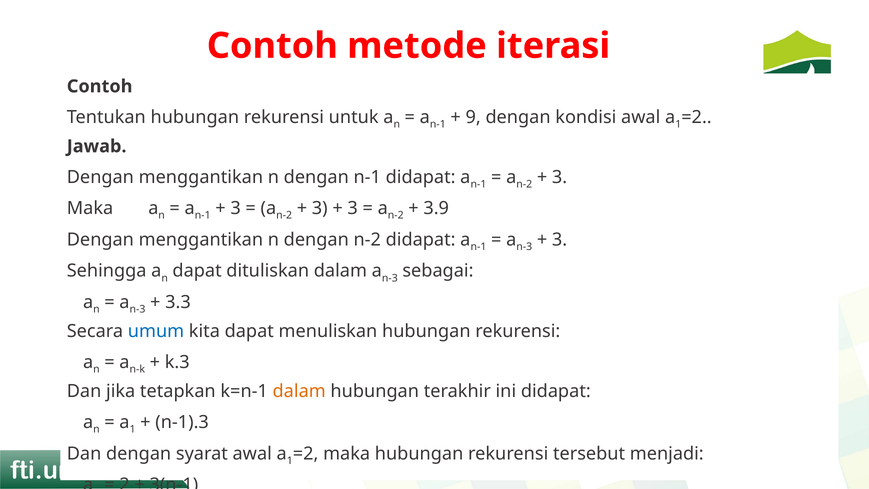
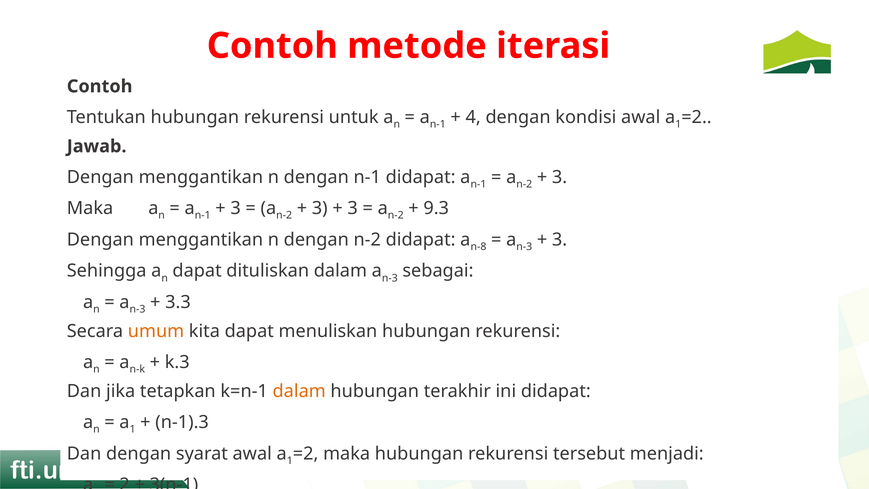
9: 9 -> 4
3.9: 3.9 -> 9.3
n-1 at (478, 247): n-1 -> n-8
umum colour: blue -> orange
